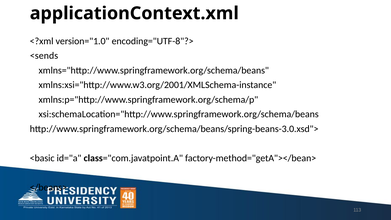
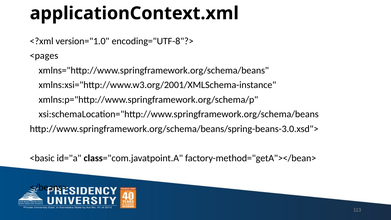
<sends: <sends -> <pages
